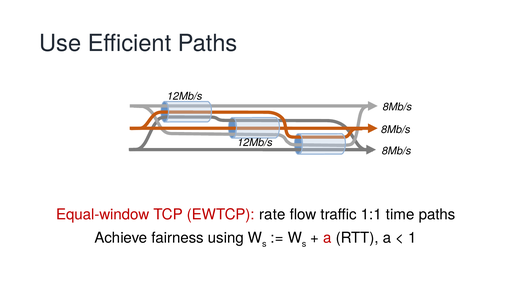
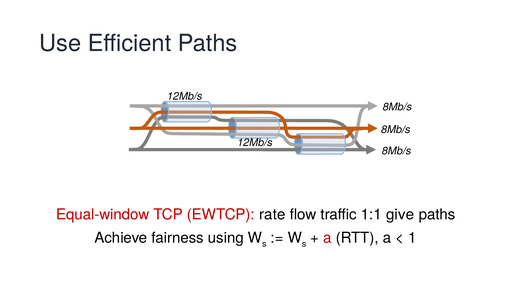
time: time -> give
